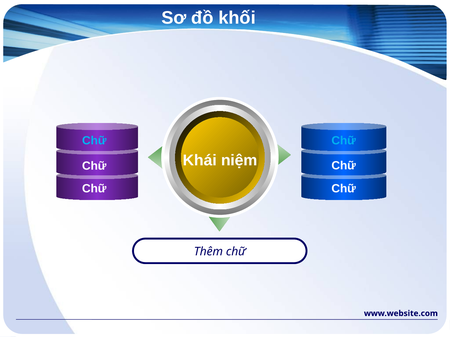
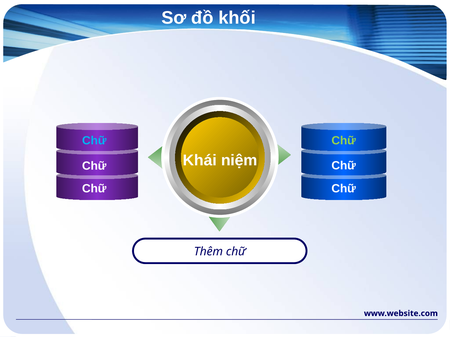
Chữ at (344, 141) colour: light blue -> light green
